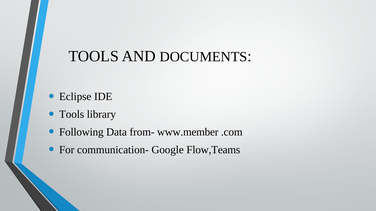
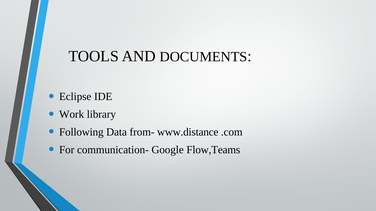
Tools at (72, 115): Tools -> Work
www.member: www.member -> www.distance
